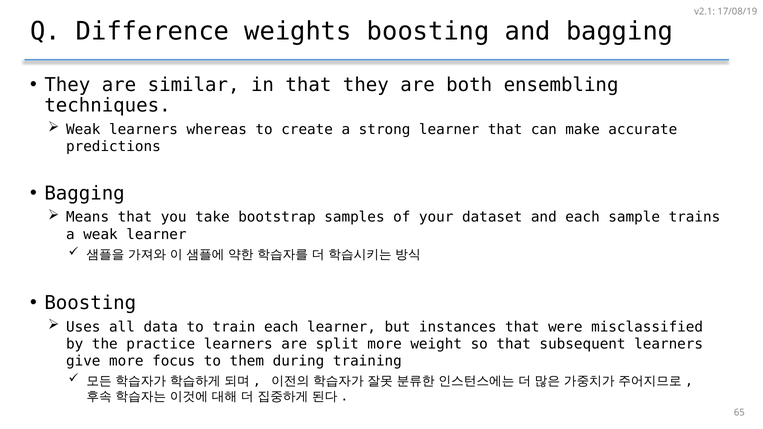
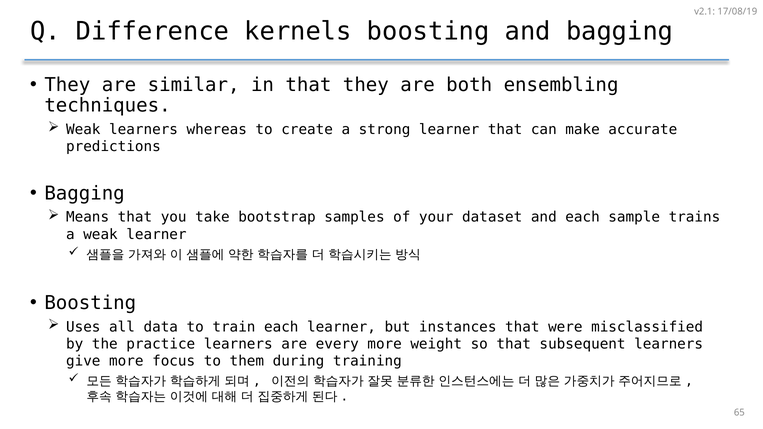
weights: weights -> kernels
split: split -> every
